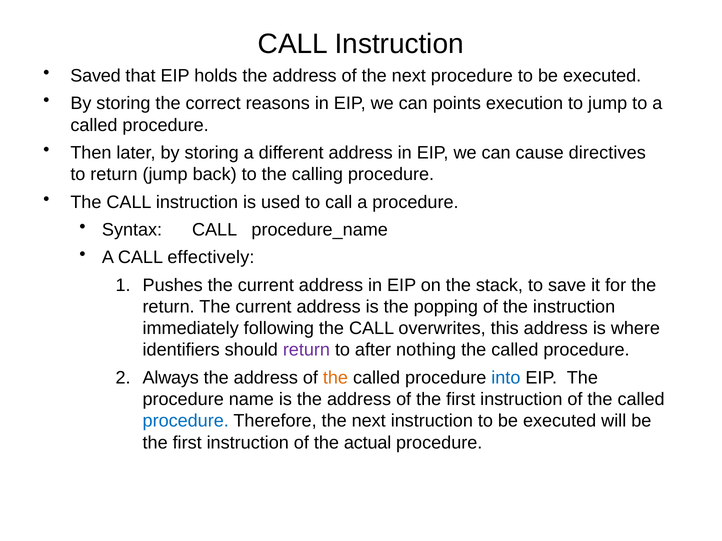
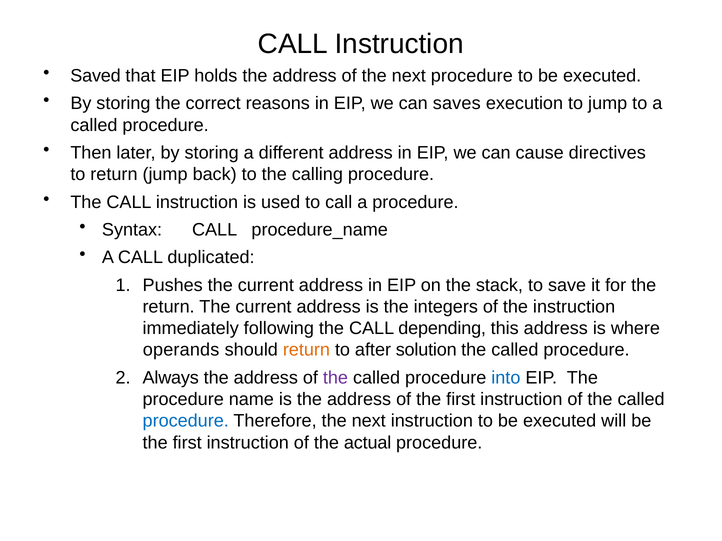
points: points -> saves
effectively: effectively -> duplicated
popping: popping -> integers
overwrites: overwrites -> depending
identifiers: identifiers -> operands
return at (306, 350) colour: purple -> orange
nothing: nothing -> solution
the at (335, 378) colour: orange -> purple
